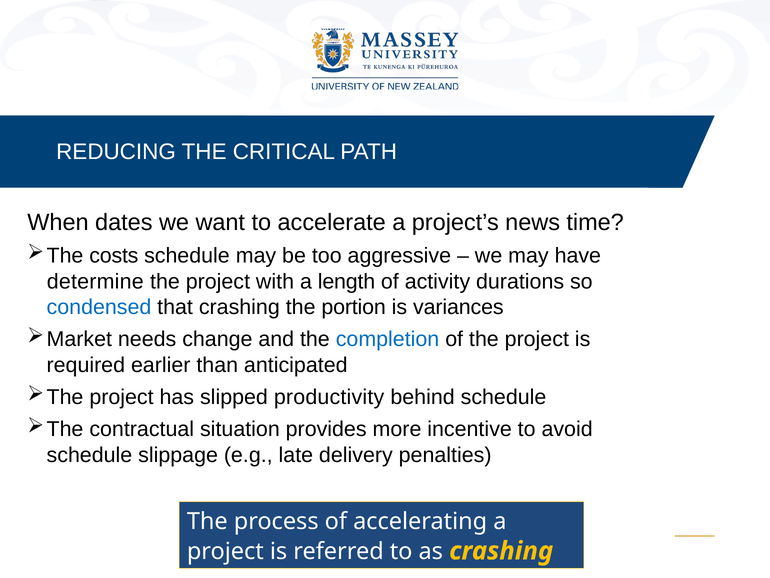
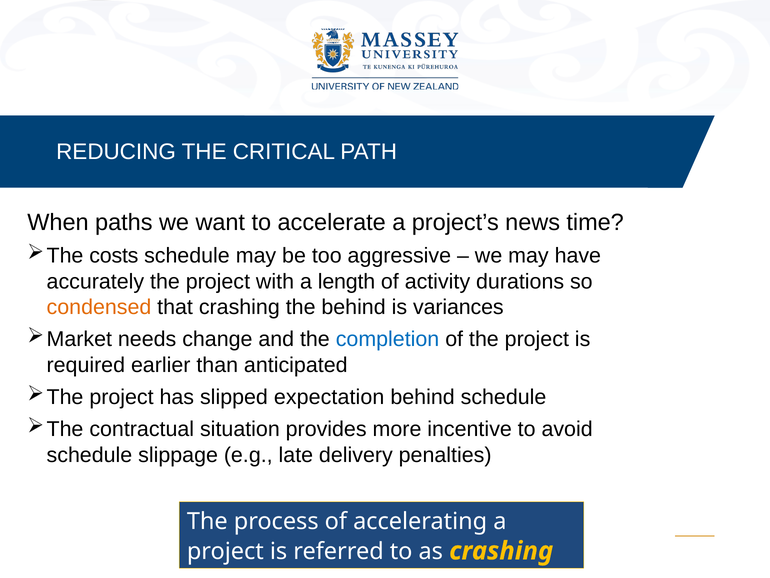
dates: dates -> paths
determine: determine -> accurately
condensed colour: blue -> orange
the portion: portion -> behind
productivity: productivity -> expectation
